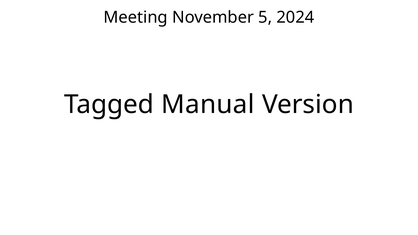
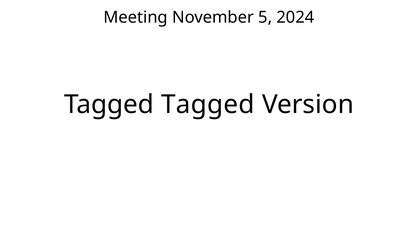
Tagged Manual: Manual -> Tagged
